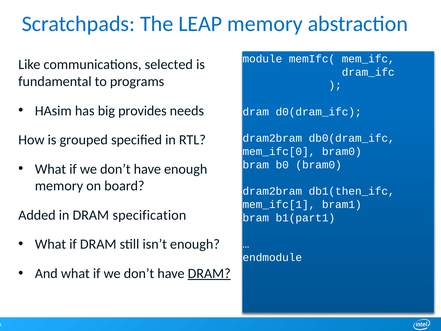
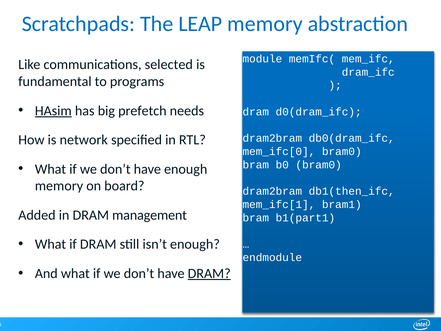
HAsim underline: none -> present
provides: provides -> prefetch
grouped: grouped -> network
specification: specification -> management
